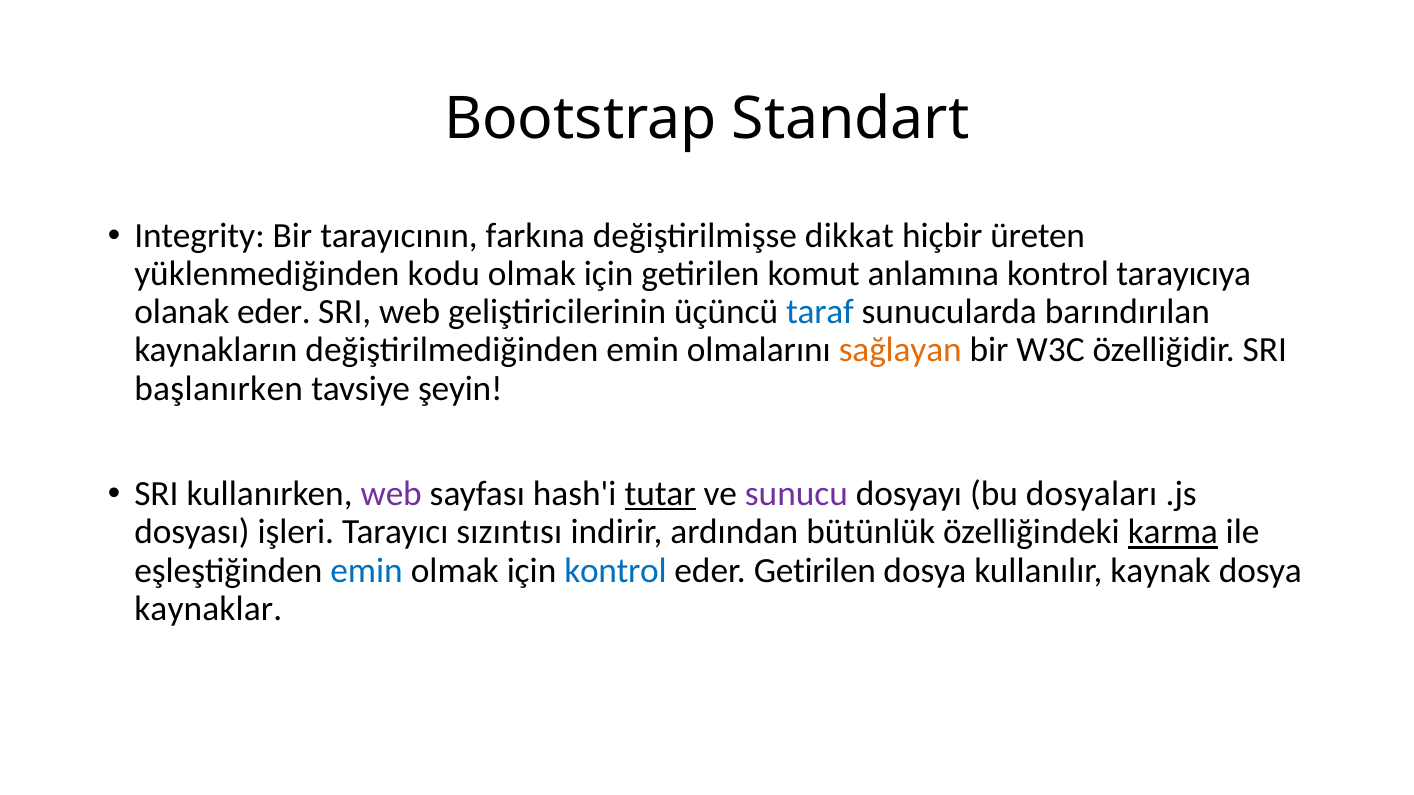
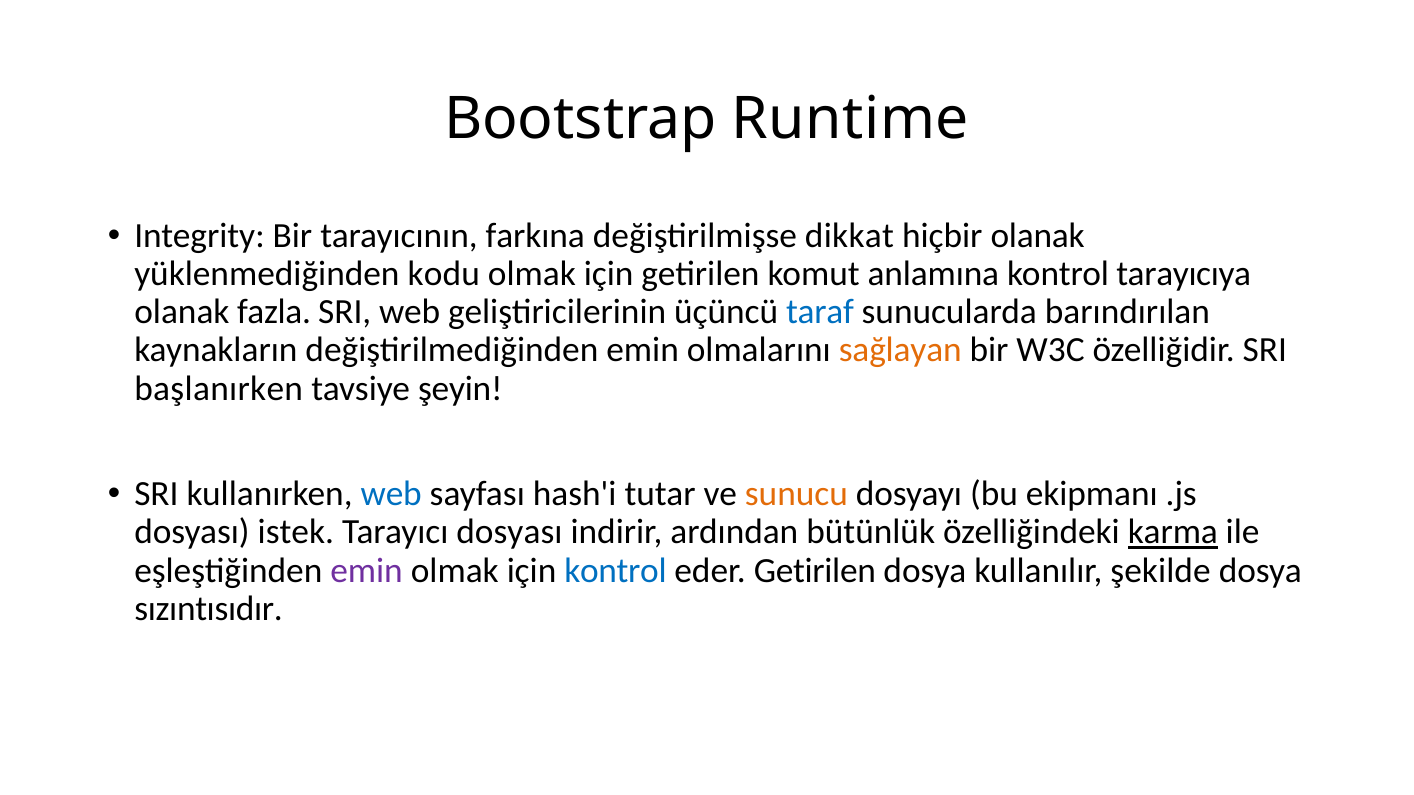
Standart: Standart -> Runtime
hiçbir üreten: üreten -> olanak
olanak eder: eder -> fazla
web at (391, 494) colour: purple -> blue
tutar underline: present -> none
sunucu colour: purple -> orange
dosyaları: dosyaları -> ekipmanı
işleri: işleri -> istek
Tarayıcı sızıntısı: sızıntısı -> dosyası
emin at (367, 571) colour: blue -> purple
kaynak: kaynak -> şekilde
kaynaklar: kaynaklar -> sızıntısıdır
